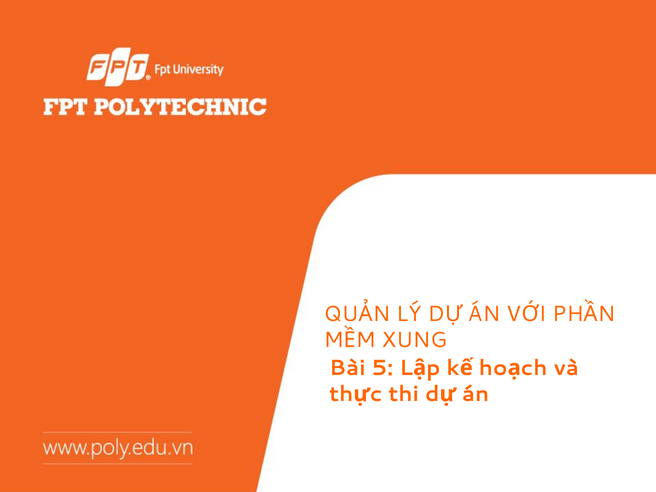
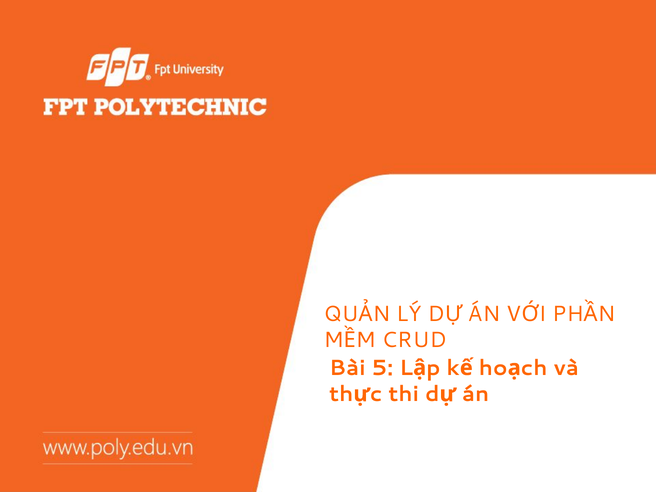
XUNG: XUNG -> CRUD
